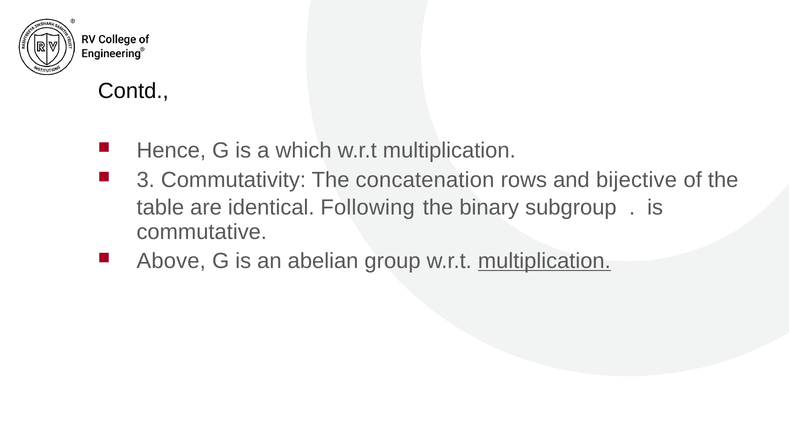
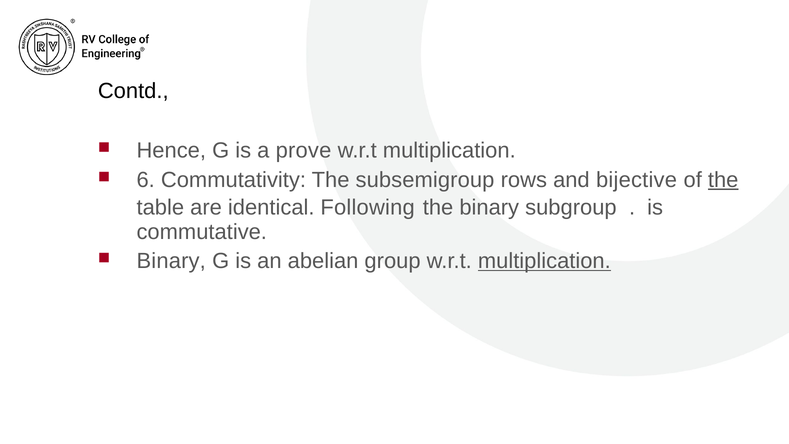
which: which -> prove
3: 3 -> 6
concatenation: concatenation -> subsemigroup
the at (723, 180) underline: none -> present
Above at (171, 261): Above -> Binary
